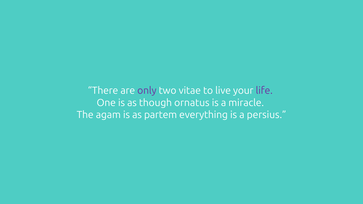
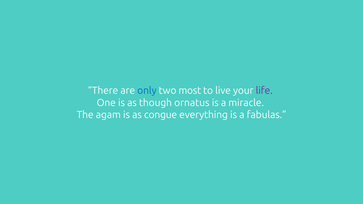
only colour: purple -> blue
vitae: vitae -> most
partem: partem -> congue
persius: persius -> fabulas
